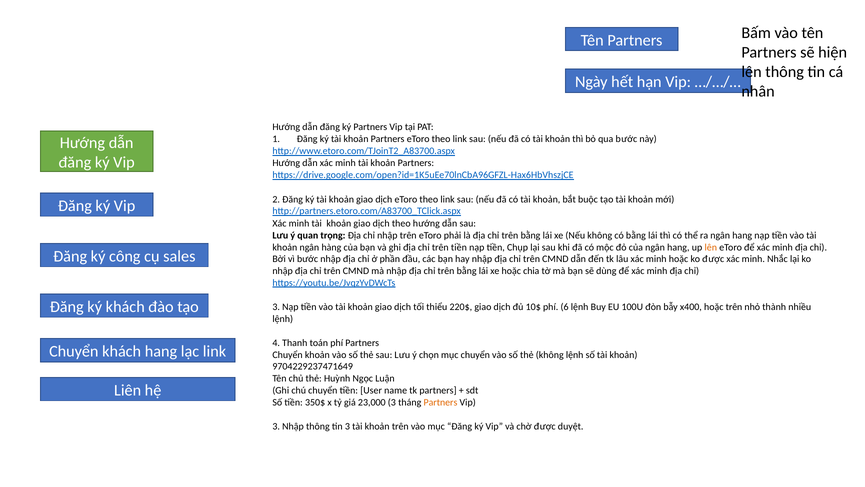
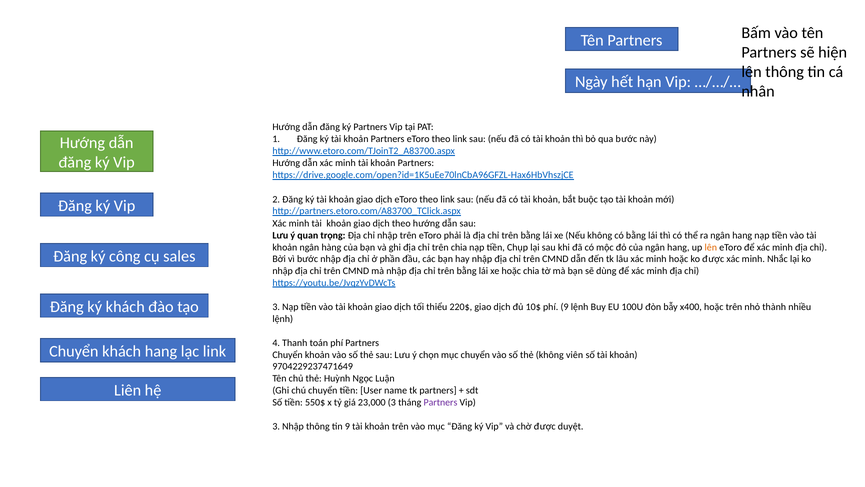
trên tiền: tiền -> chia
phí 6: 6 -> 9
không lệnh: lệnh -> viên
350$: 350$ -> 550$
Partners at (440, 402) colour: orange -> purple
tin 3: 3 -> 9
